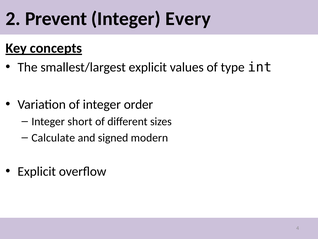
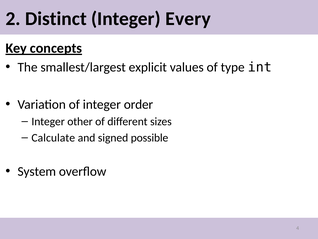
Prevent: Prevent -> Distinct
short: short -> other
modern: modern -> possible
Explicit at (37, 171): Explicit -> System
